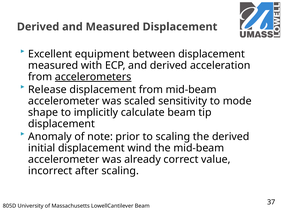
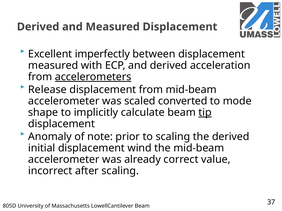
equipment: equipment -> imperfectly
sensitivity: sensitivity -> converted
tip underline: none -> present
